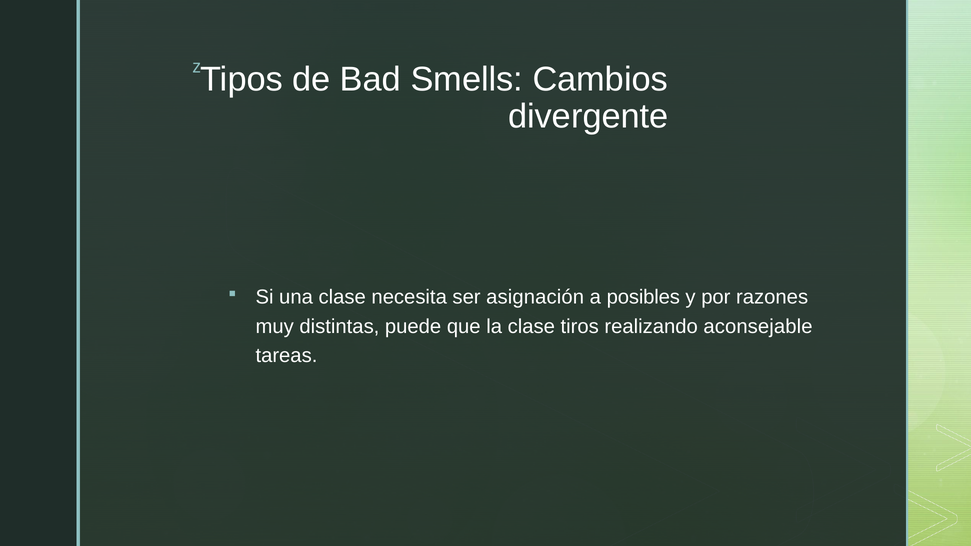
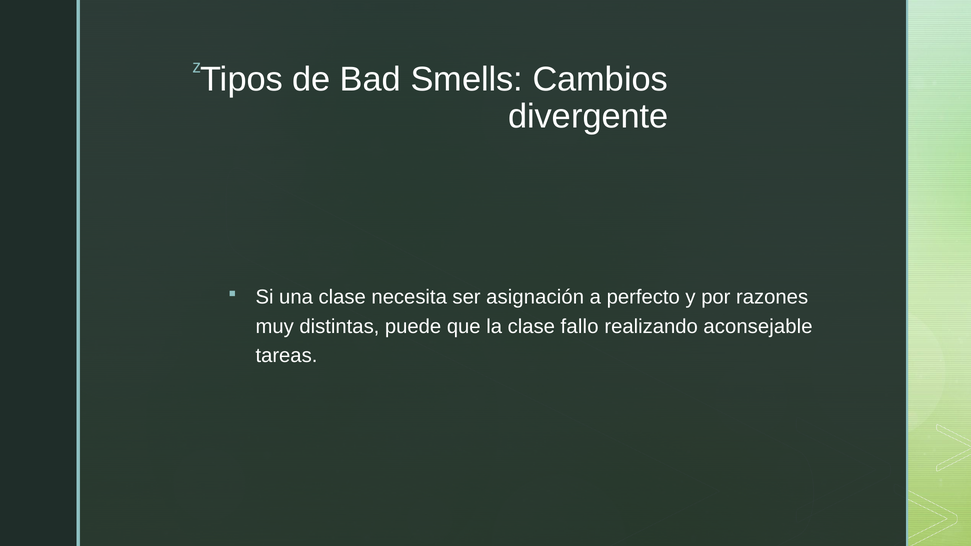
posibles: posibles -> perfecto
tiros: tiros -> fallo
